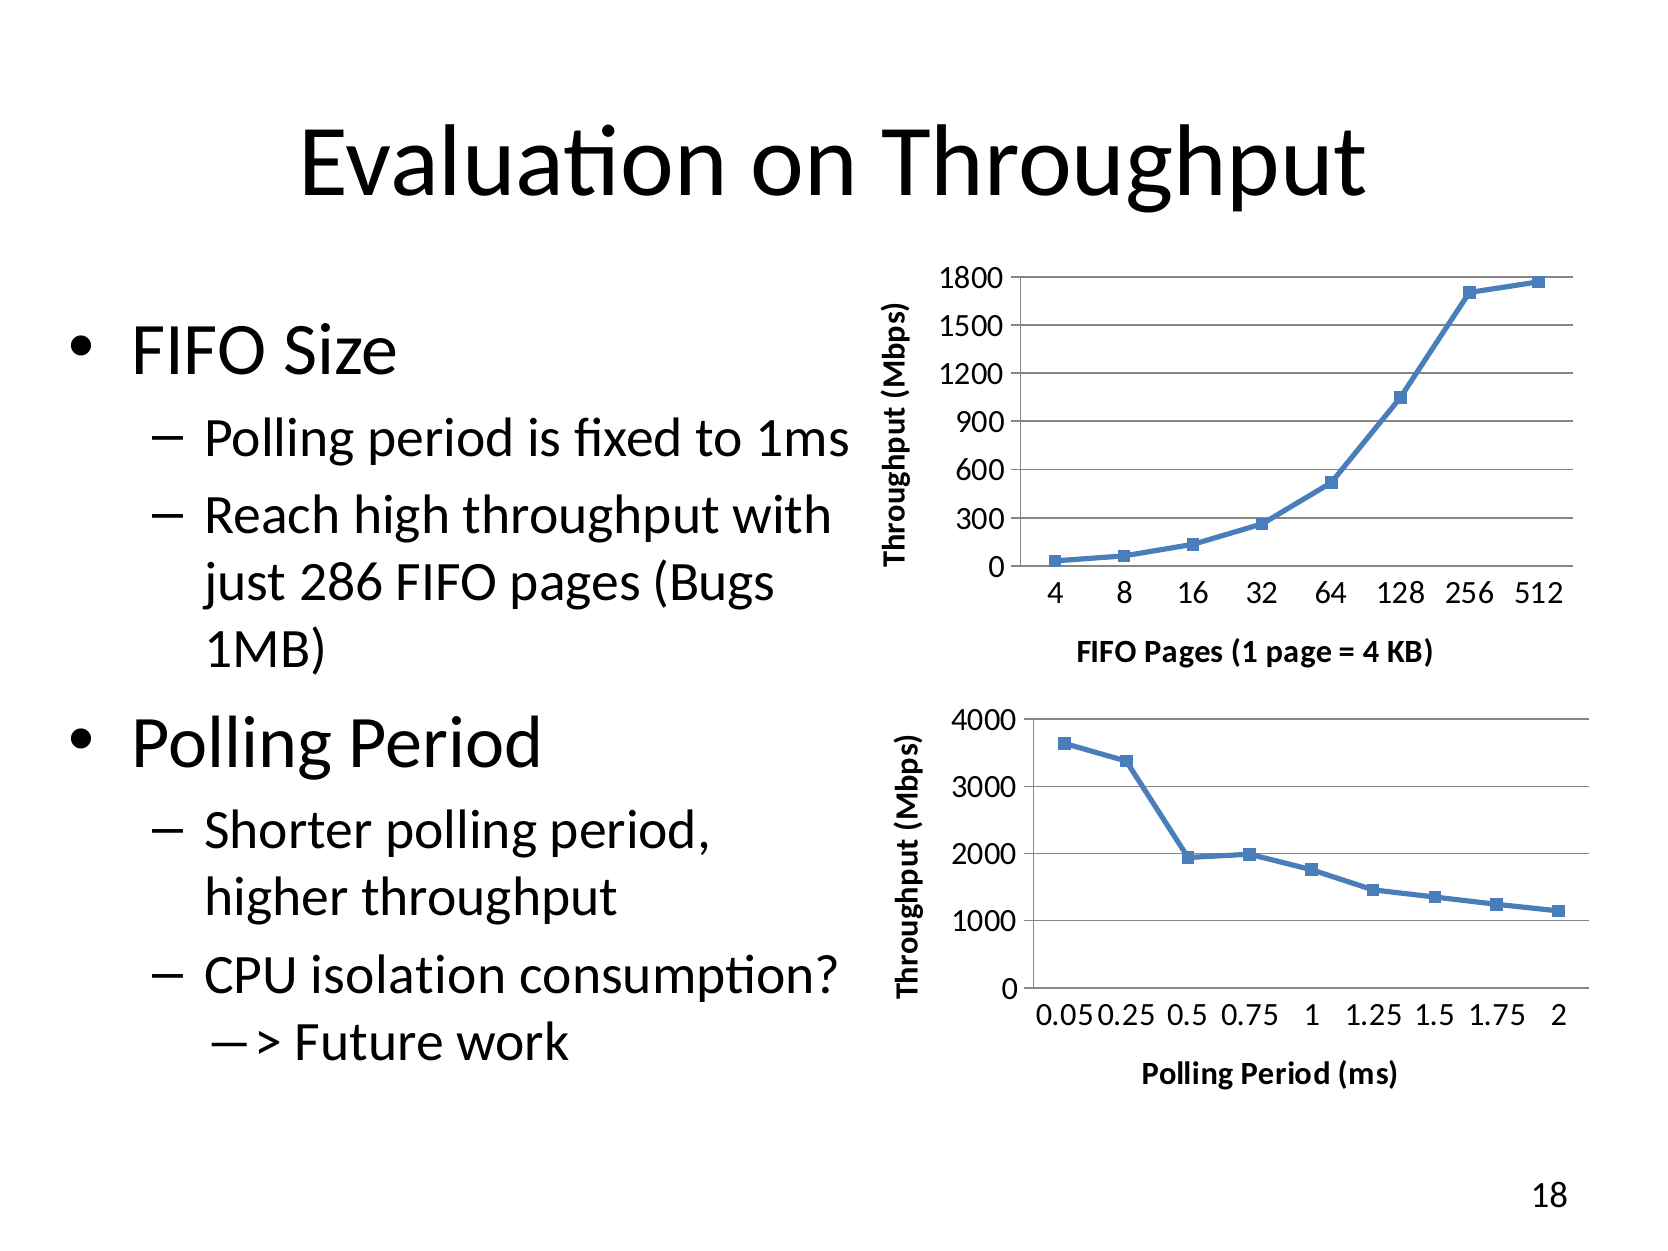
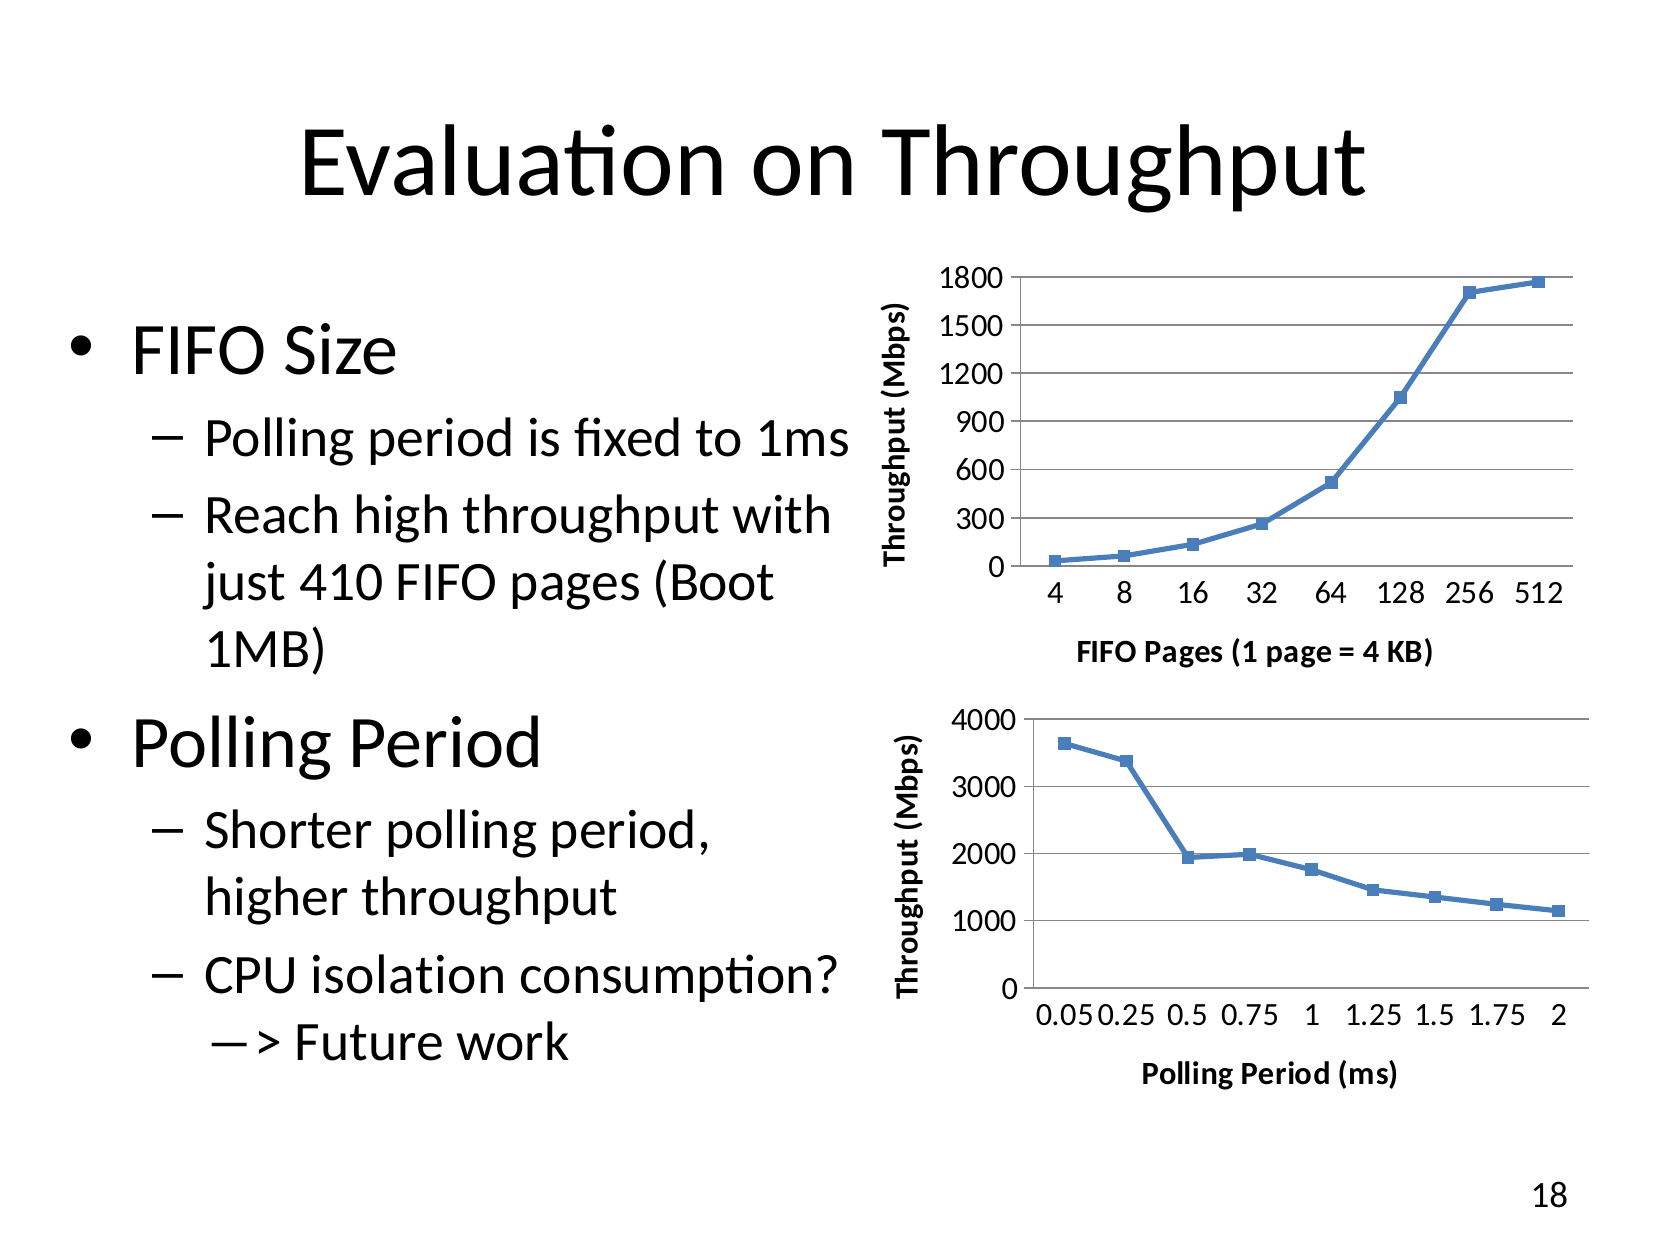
286: 286 -> 410
Bugs: Bugs -> Boot
